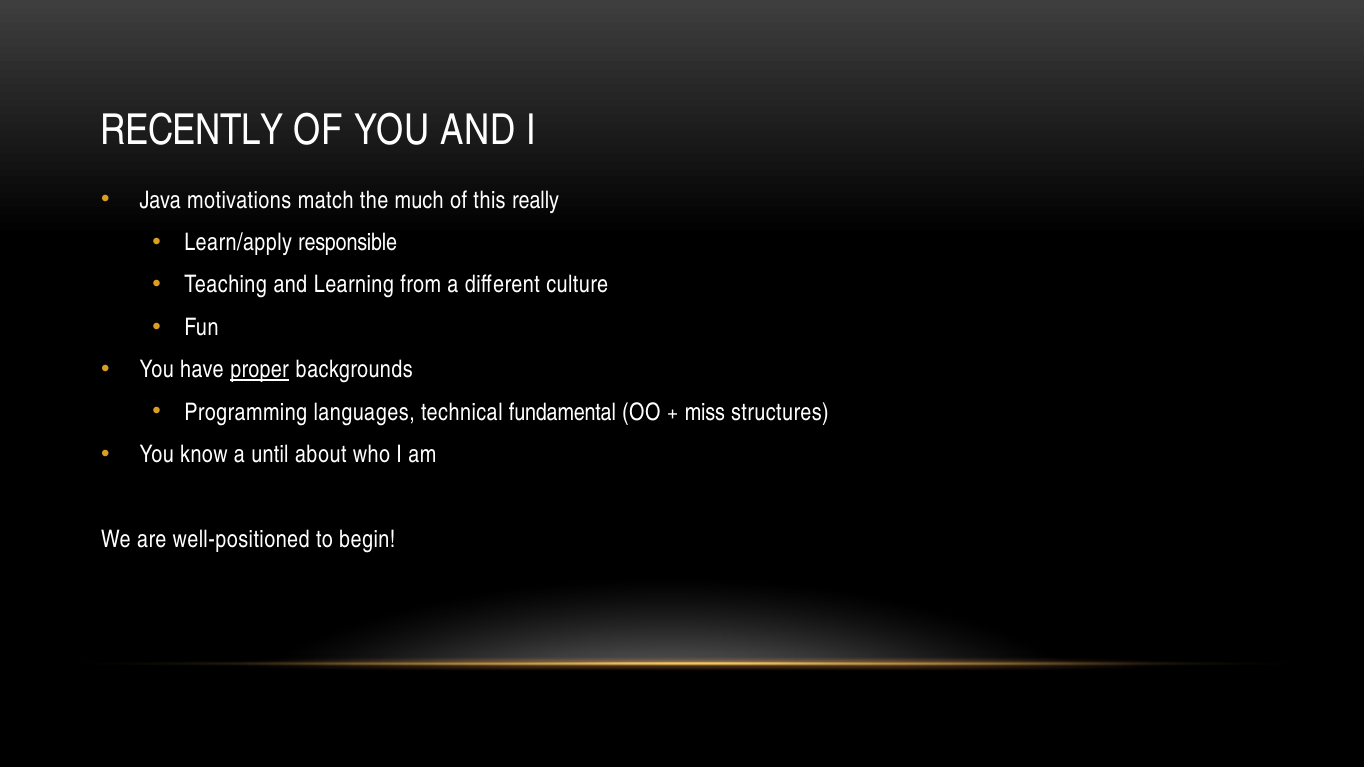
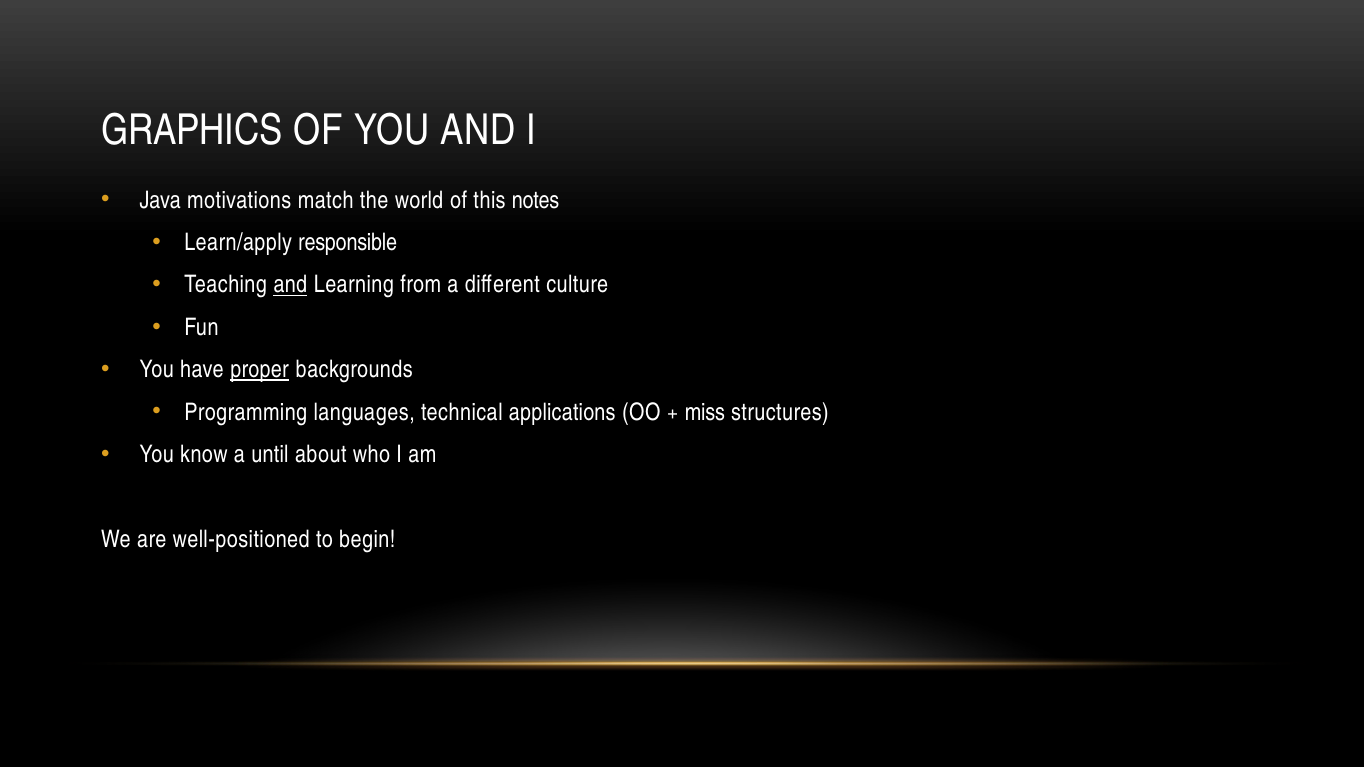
RECENTLY: RECENTLY -> GRAPHICS
much: much -> world
really: really -> notes
and at (290, 285) underline: none -> present
fundamental: fundamental -> applications
